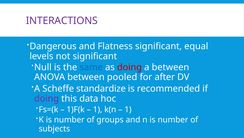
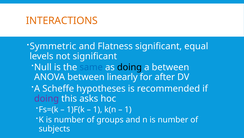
INTERACTIONS colour: purple -> orange
Dangerous: Dangerous -> Symmetric
doing at (129, 67) colour: red -> black
pooled: pooled -> linearly
standardize: standardize -> hypotheses
data: data -> asks
